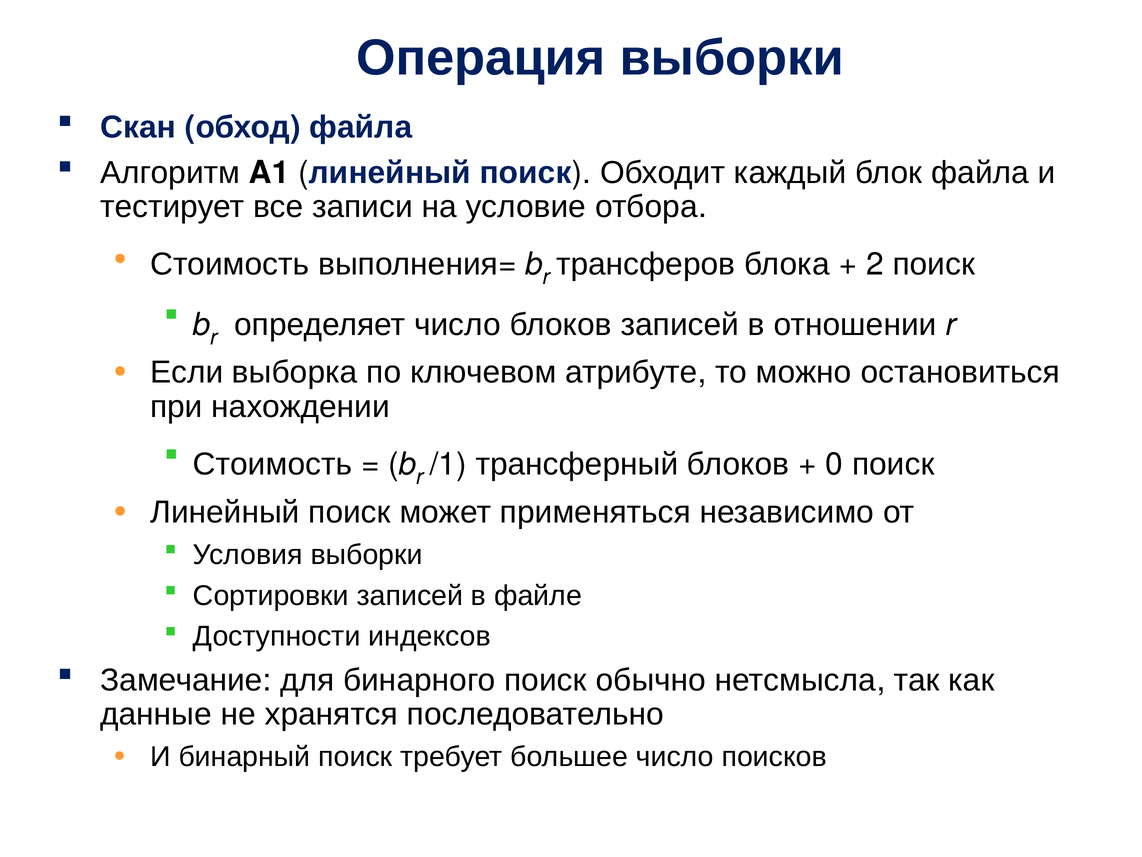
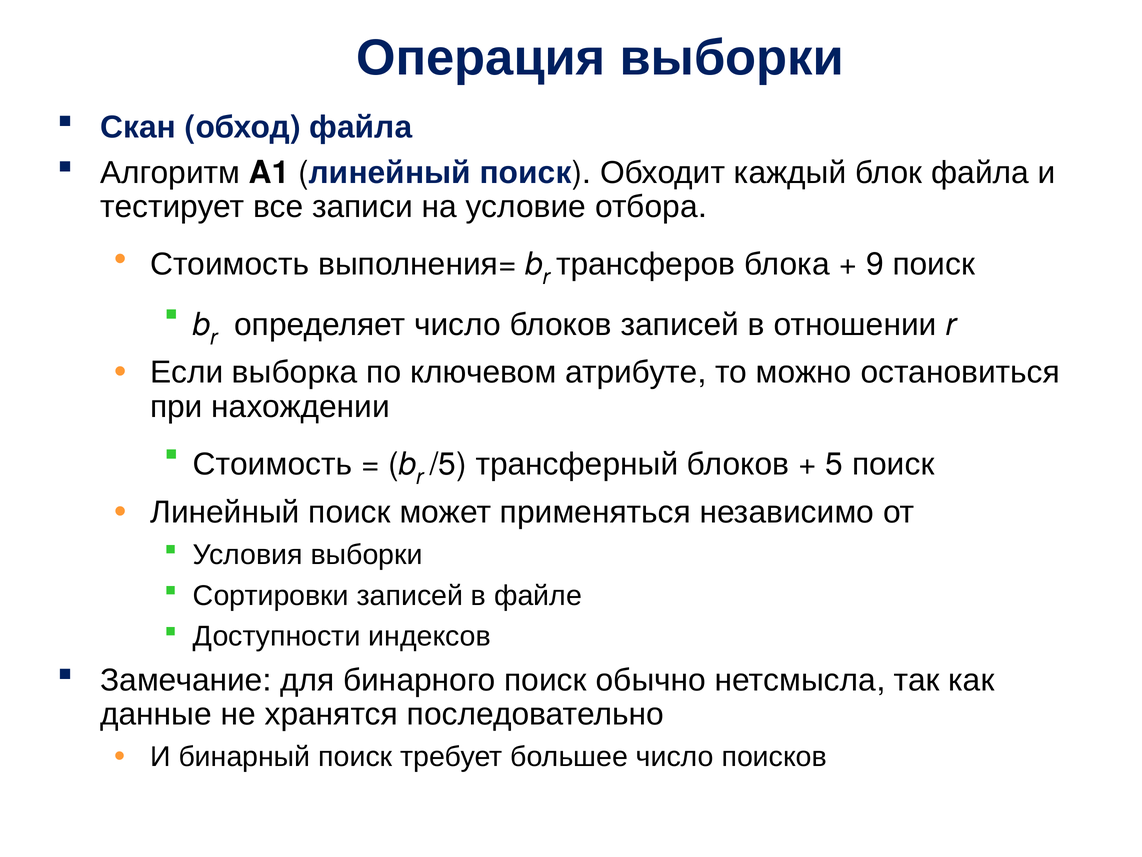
2: 2 -> 9
/1: /1 -> /5
0: 0 -> 5
